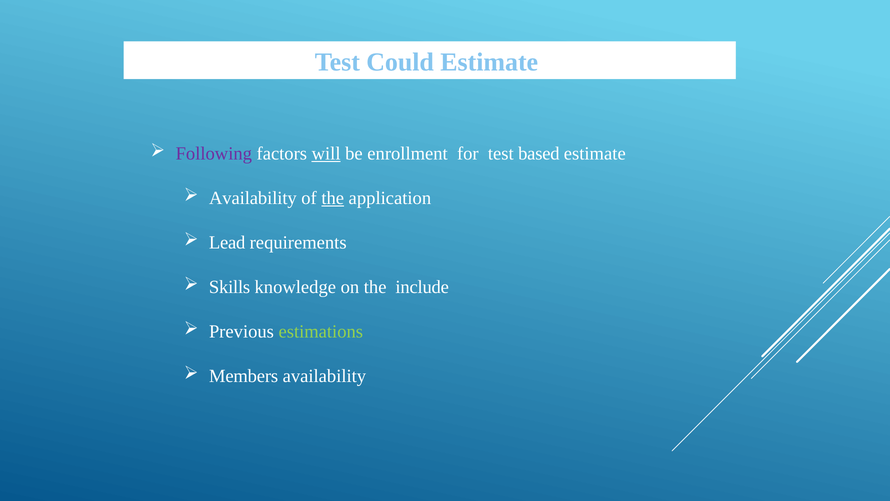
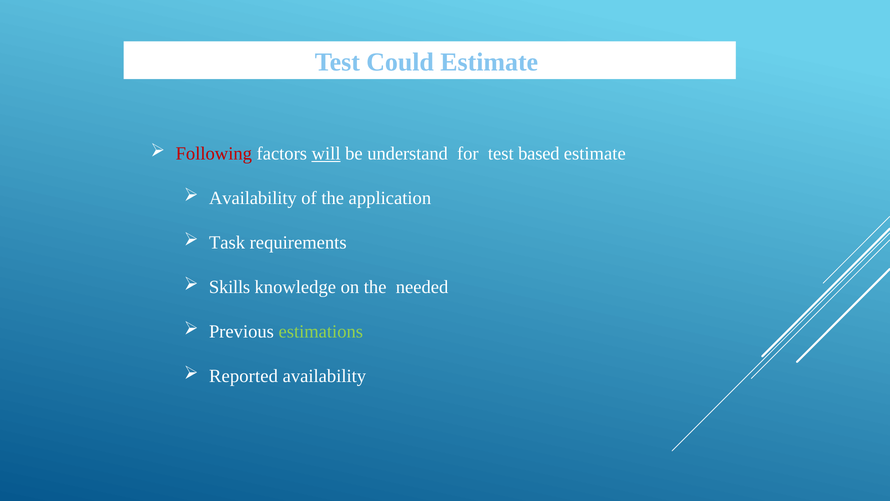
Following colour: purple -> red
enrollment: enrollment -> understand
the at (333, 198) underline: present -> none
Lead: Lead -> Task
include: include -> needed
Members: Members -> Reported
